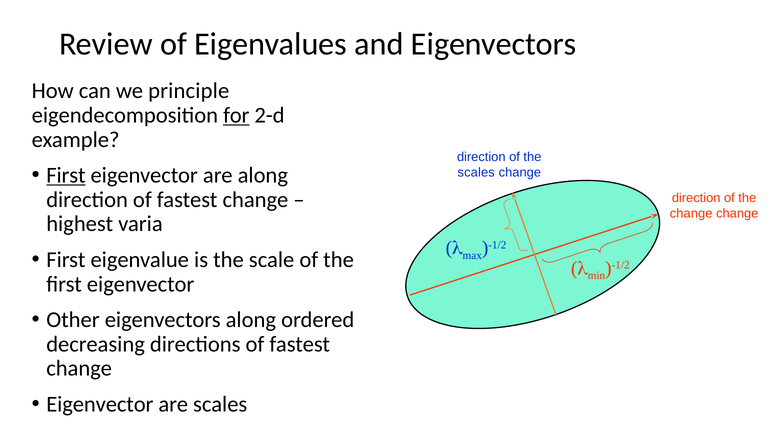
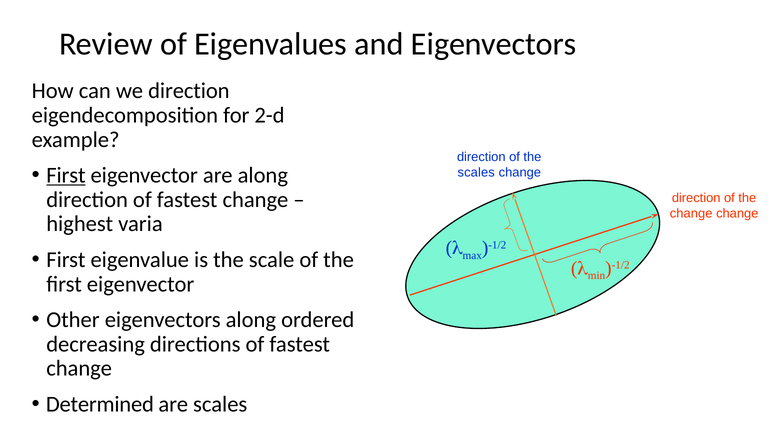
we principle: principle -> direction
for underline: present -> none
Eigenvector at (100, 404): Eigenvector -> Determined
